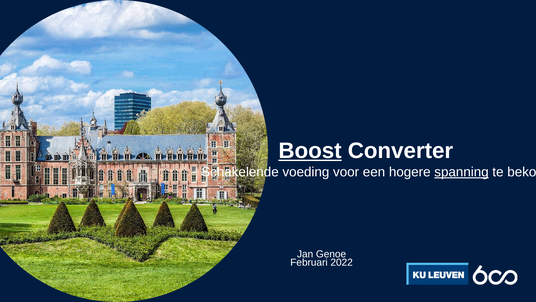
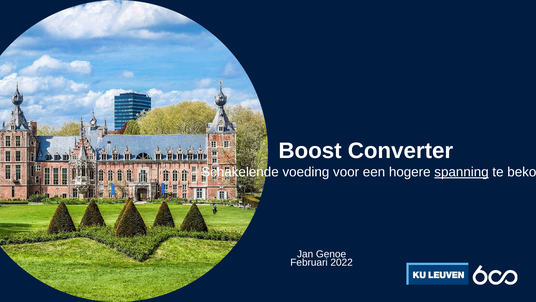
Boost underline: present -> none
